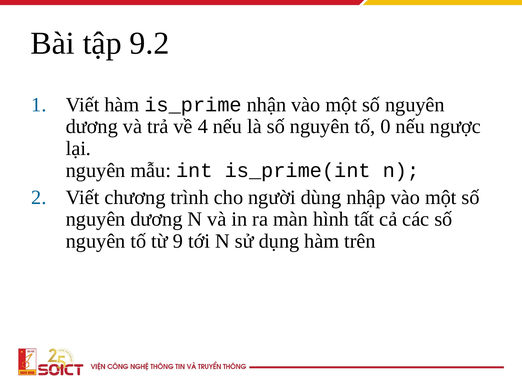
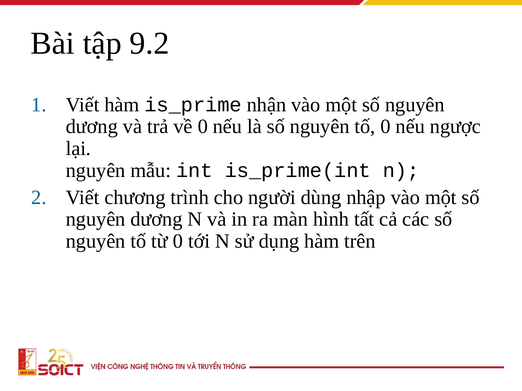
về 4: 4 -> 0
từ 9: 9 -> 0
